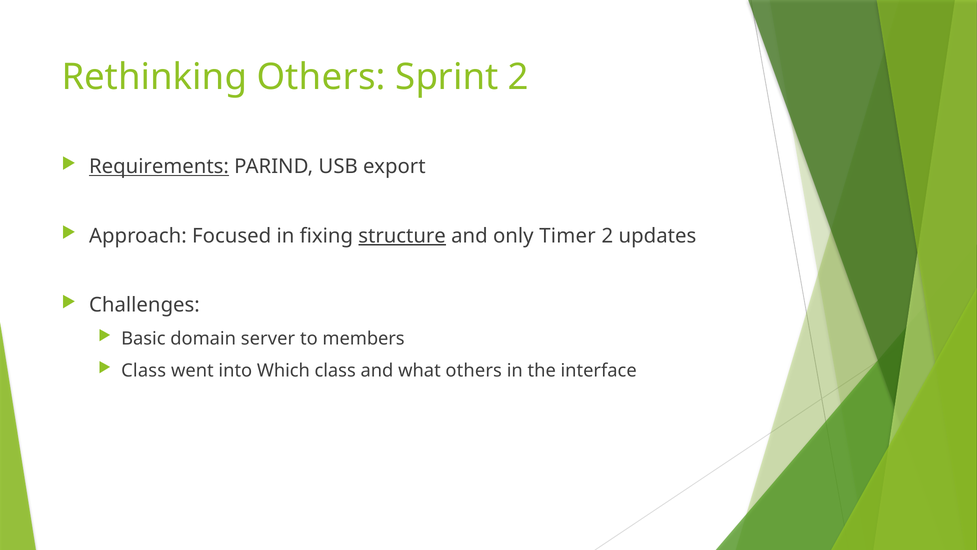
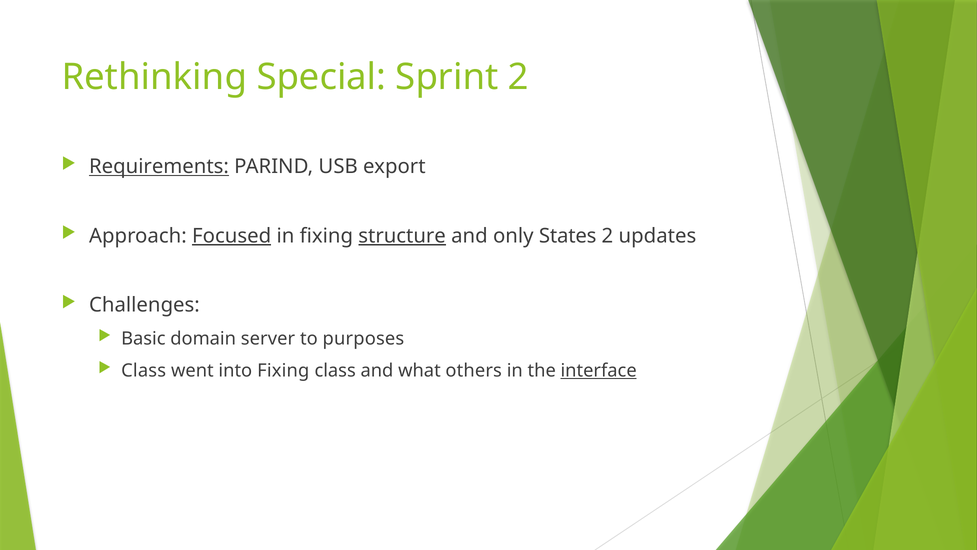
Rethinking Others: Others -> Special
Focused underline: none -> present
Timer: Timer -> States
members: members -> purposes
into Which: Which -> Fixing
interface underline: none -> present
